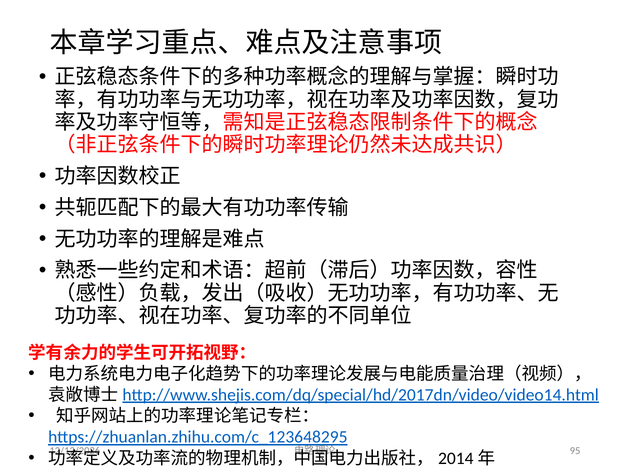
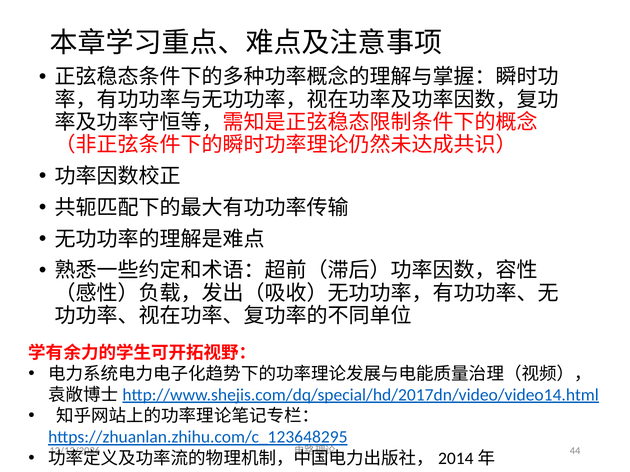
95: 95 -> 44
